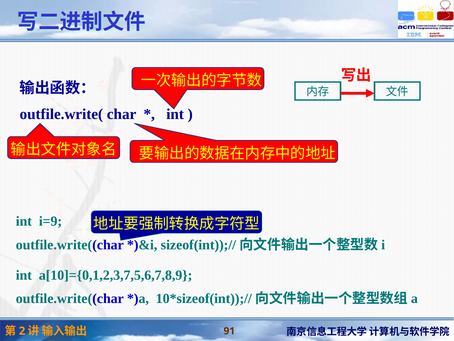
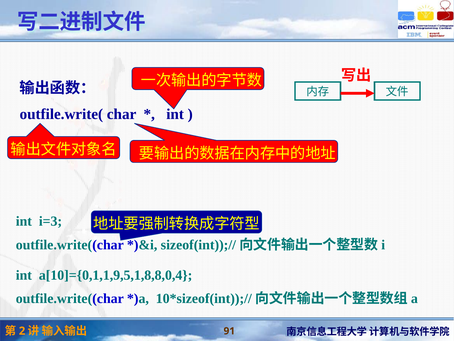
i=9: i=9 -> i=3
a[10]={0,1,2,3,7,5,6,7,8,9: a[10]={0,1,2,3,7,5,6,7,8,9 -> a[10]={0,1,1,9,5,1,8,8,0,4
